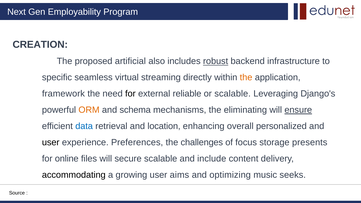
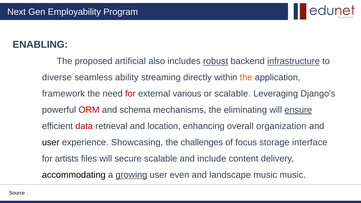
CREATION: CREATION -> ENABLING
infrastructure underline: none -> present
specific: specific -> diverse
virtual: virtual -> ability
for at (130, 94) colour: black -> red
reliable: reliable -> various
ORM colour: orange -> red
data colour: blue -> red
personalized: personalized -> organization
Preferences: Preferences -> Showcasing
presents: presents -> interface
online: online -> artists
growing underline: none -> present
aims: aims -> even
optimizing: optimizing -> landscape
music seeks: seeks -> music
